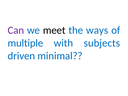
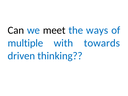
Can colour: purple -> black
subjects: subjects -> towards
minimal: minimal -> thinking
